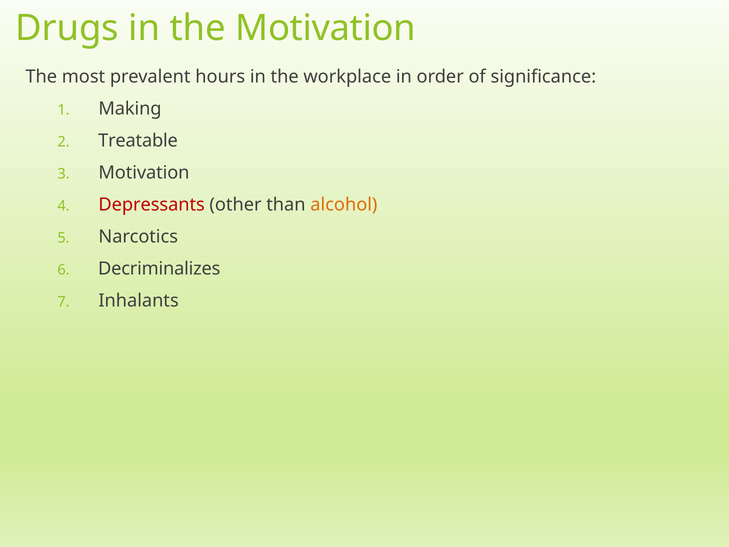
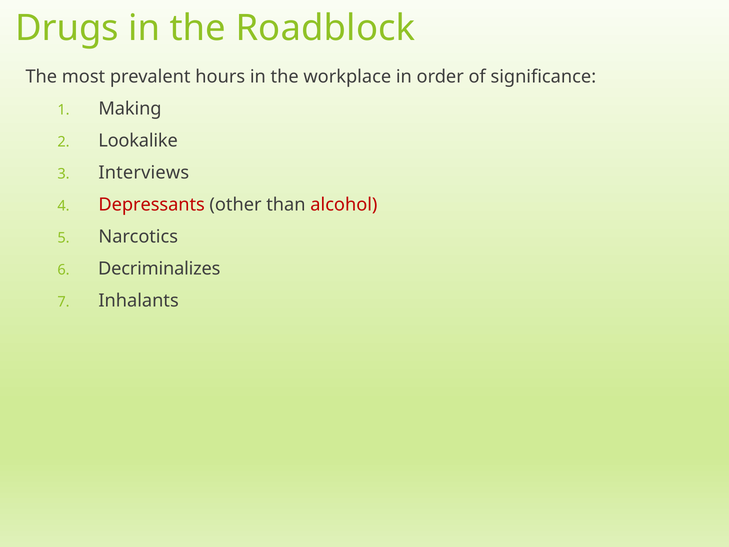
the Motivation: Motivation -> Roadblock
Treatable: Treatable -> Lookalike
Motivation at (144, 173): Motivation -> Interviews
alcohol colour: orange -> red
